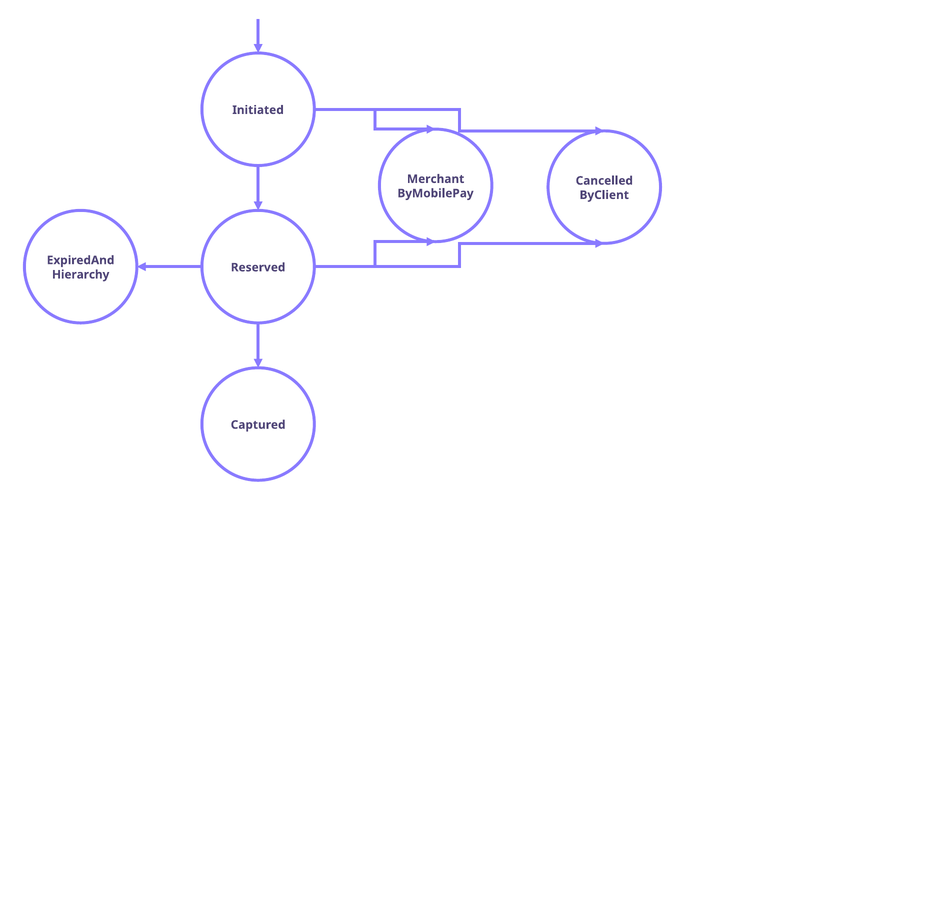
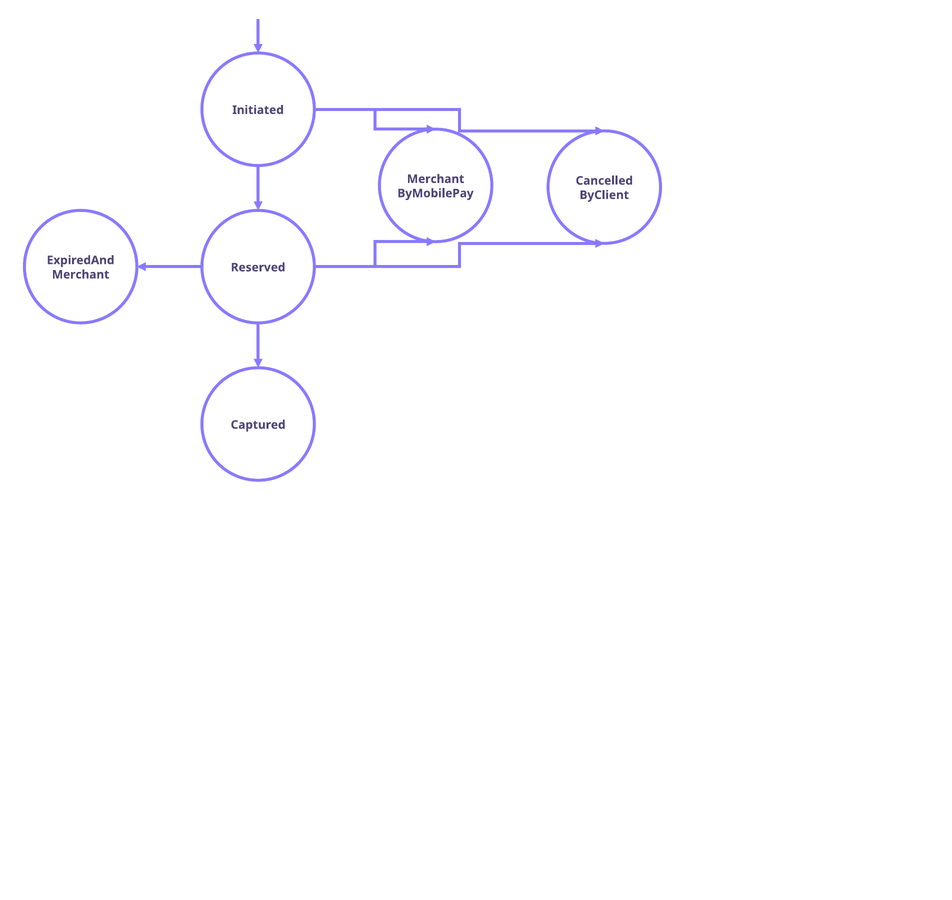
Hierarchy at (81, 274): Hierarchy -> Merchant
